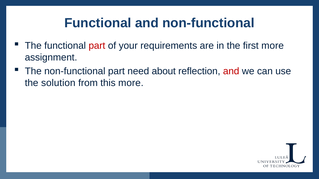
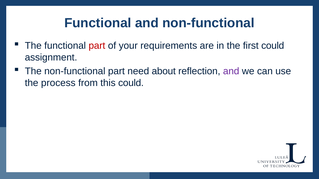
first more: more -> could
and at (231, 71) colour: red -> purple
solution: solution -> process
this more: more -> could
